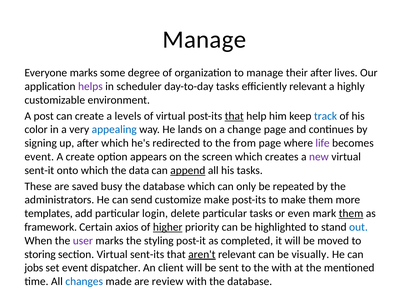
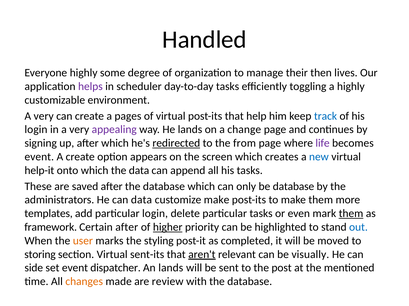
Manage at (204, 40): Manage -> Handled
Everyone marks: marks -> highly
their after: after -> then
efficiently relevant: relevant -> toggling
post at (44, 116): post -> very
levels: levels -> pages
that at (234, 116) underline: present -> none
color at (36, 130): color -> login
appealing colour: blue -> purple
redirected underline: none -> present
new colour: purple -> blue
sent-it: sent-it -> help-it
append underline: present -> none
saved busy: busy -> after
be repeated: repeated -> database
can send: send -> data
Certain axios: axios -> after
user colour: purple -> orange
jobs: jobs -> side
An client: client -> lands
the with: with -> post
changes colour: blue -> orange
